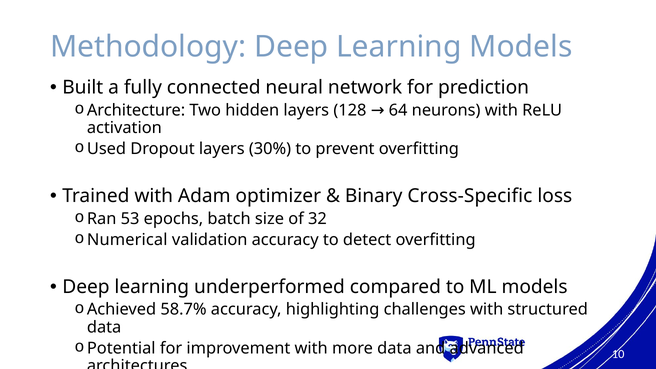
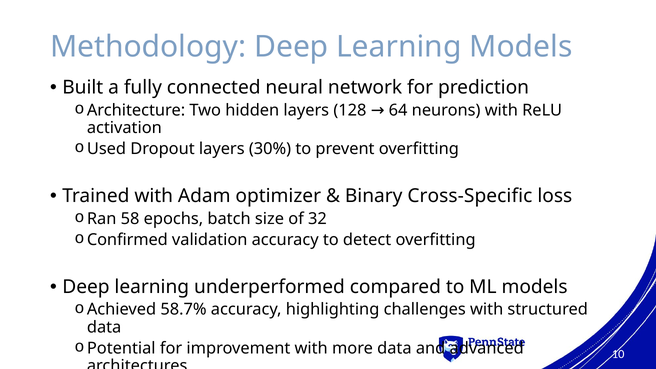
53: 53 -> 58
Numerical: Numerical -> Confirmed
